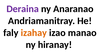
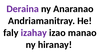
izahay colour: orange -> purple
